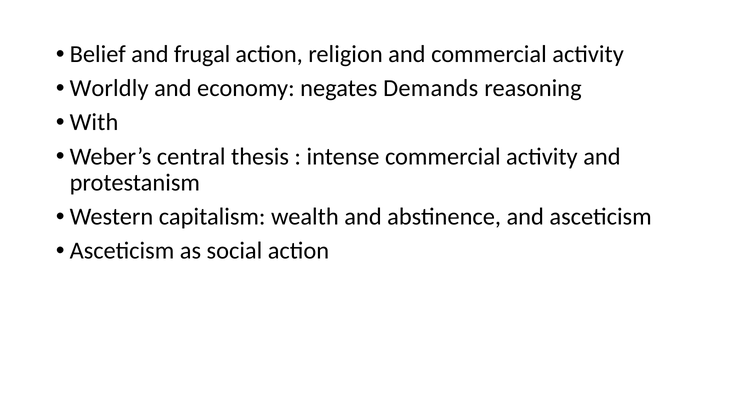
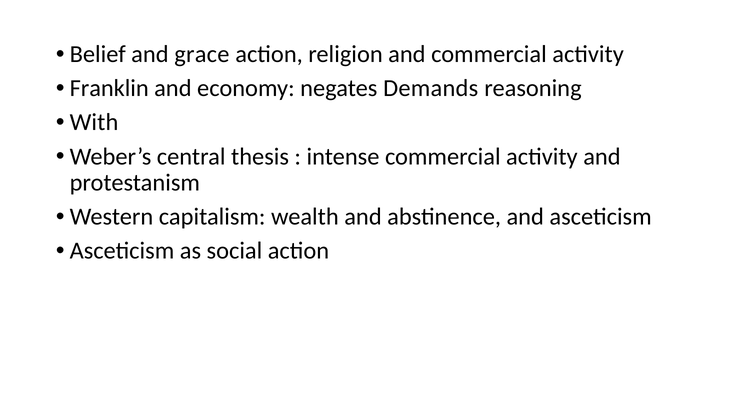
frugal: frugal -> grace
Worldly: Worldly -> Franklin
